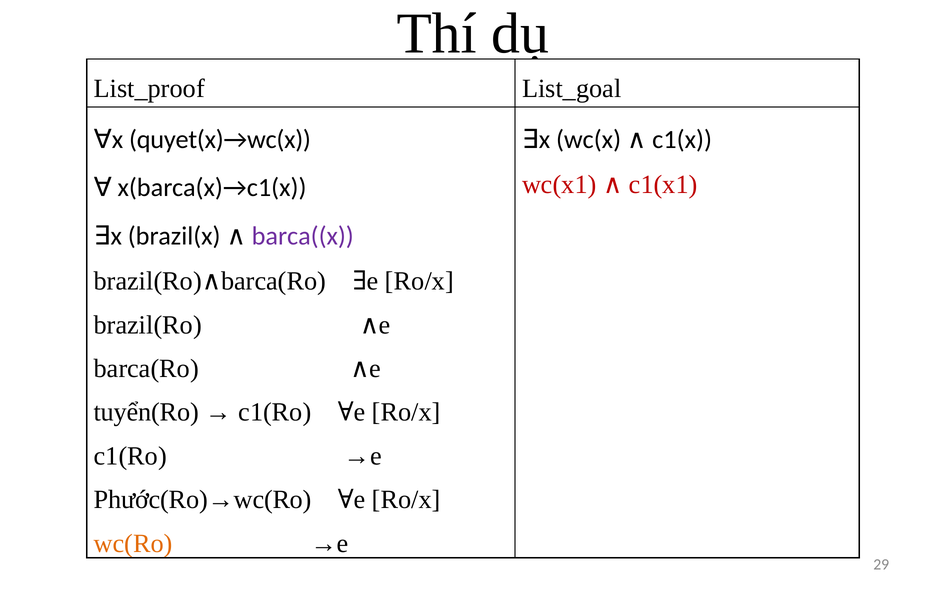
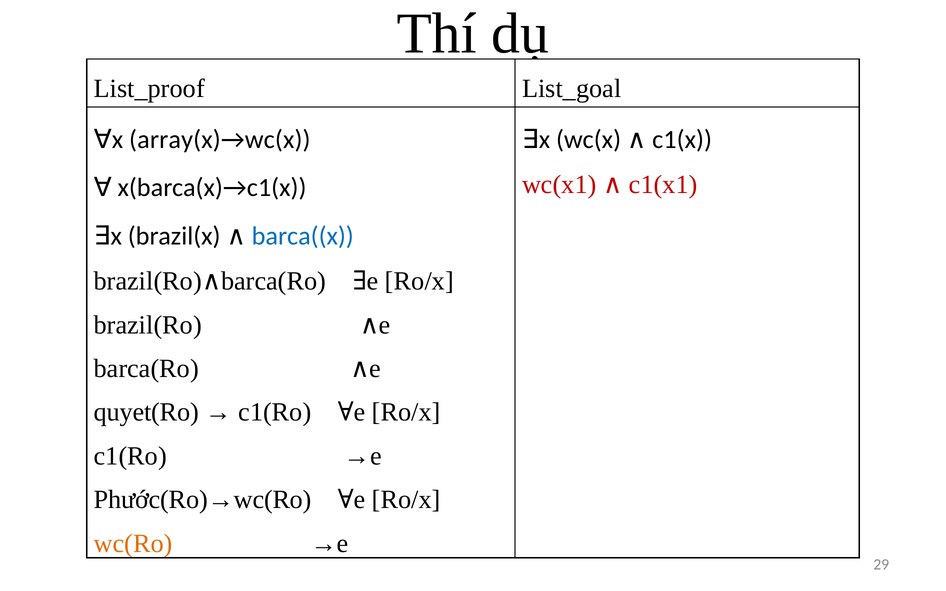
quyet(x)→wc(x: quyet(x)→wc(x -> array(x)→wc(x
barca((x colour: purple -> blue
tuyển(Ro: tuyển(Ro -> quyet(Ro
